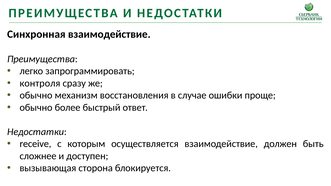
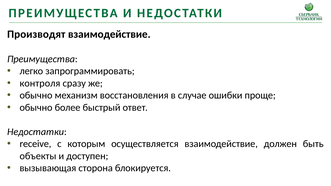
Синхронная: Синхронная -> Производят
сложнее: сложнее -> объекты
